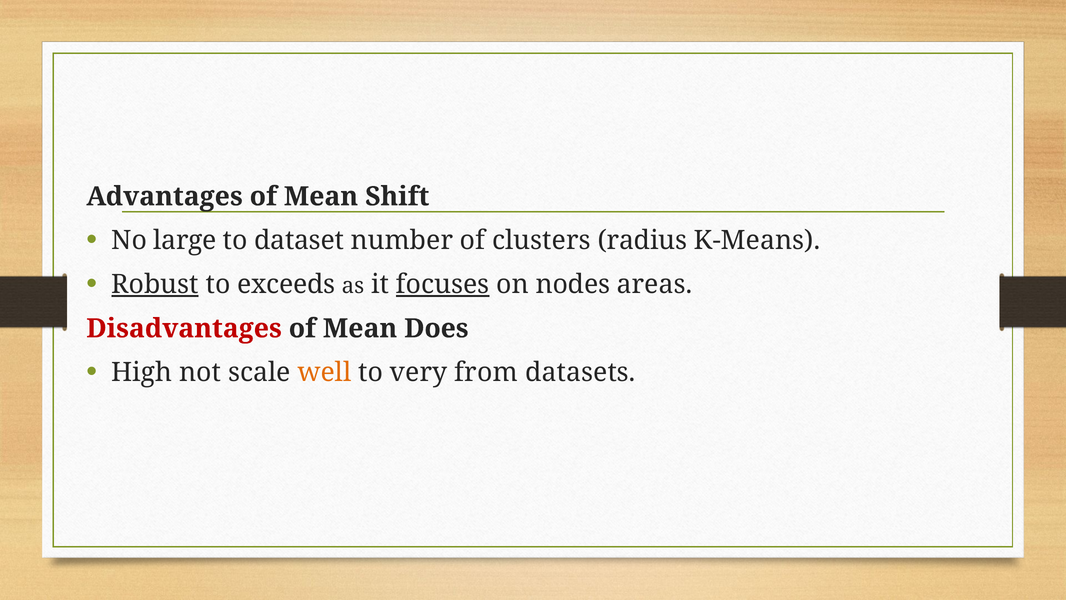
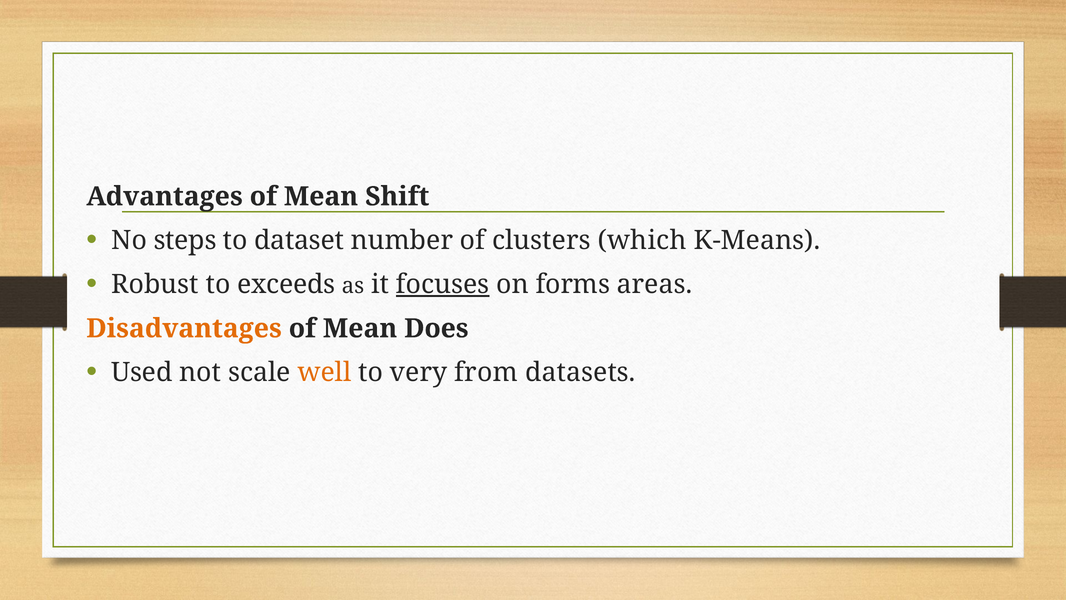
large: large -> steps
radius: radius -> which
Robust underline: present -> none
nodes: nodes -> forms
Disadvantages colour: red -> orange
High: High -> Used
